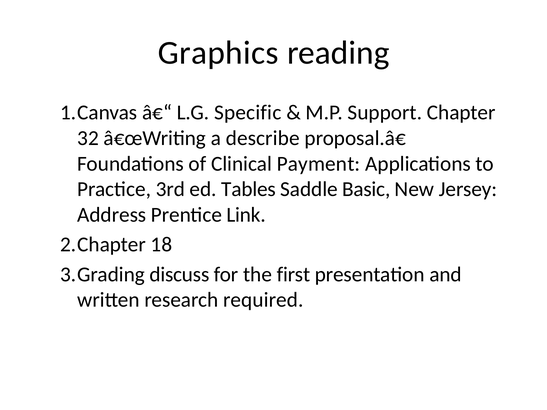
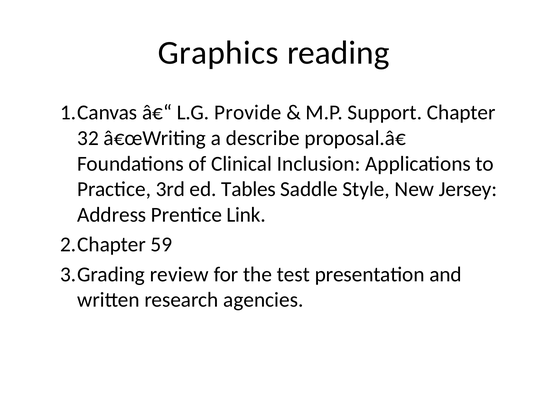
Specific: Specific -> Provide
Payment: Payment -> Inclusion
Basic: Basic -> Style
18: 18 -> 59
discuss: discuss -> review
first: first -> test
required: required -> agencies
